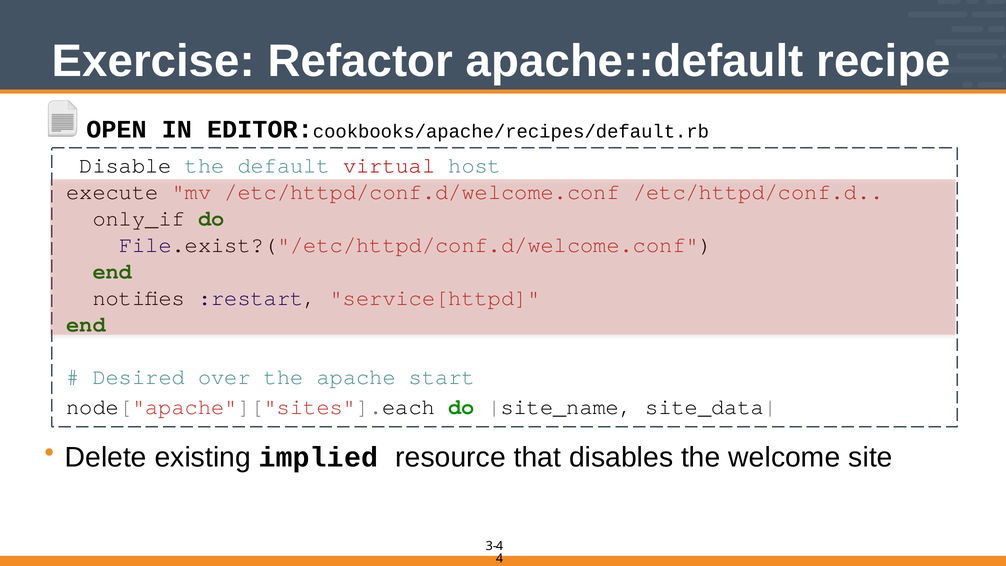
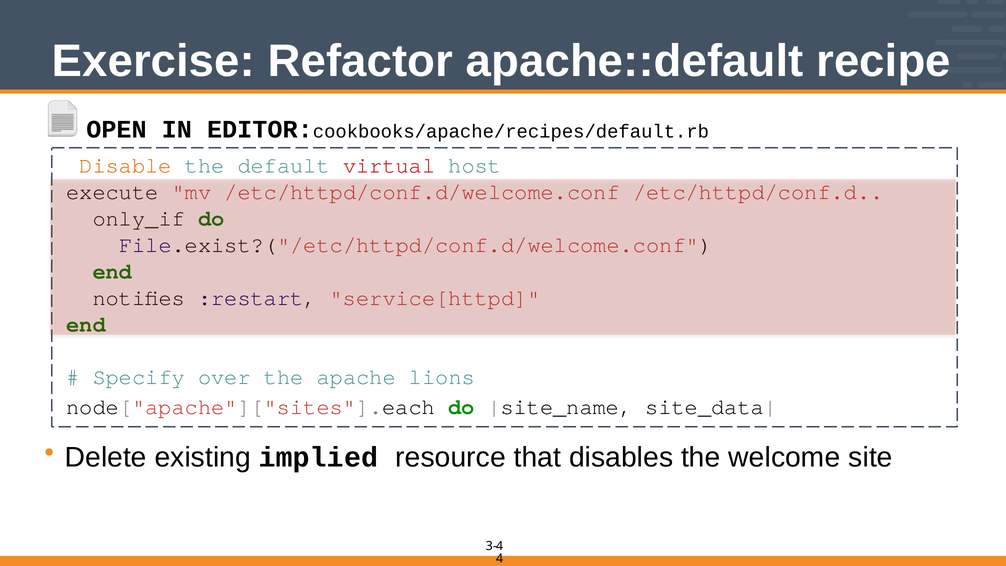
Disable colour: black -> orange
Desired: Desired -> Specify
start: start -> lions
